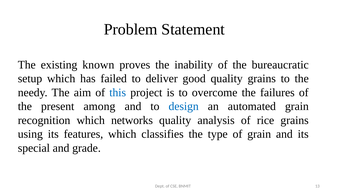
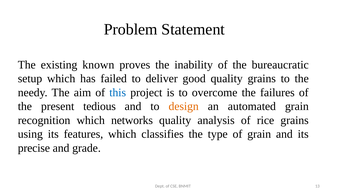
among: among -> tedious
design colour: blue -> orange
special: special -> precise
